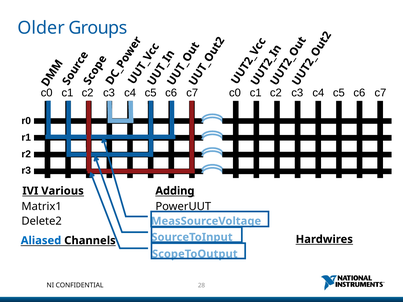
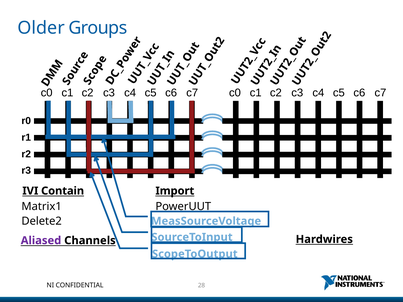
Various: Various -> Contain
Adding: Adding -> Import
Aliased colour: blue -> purple
